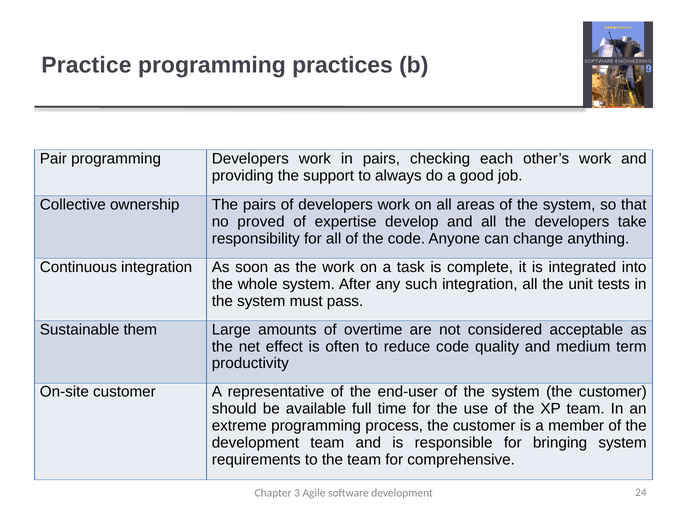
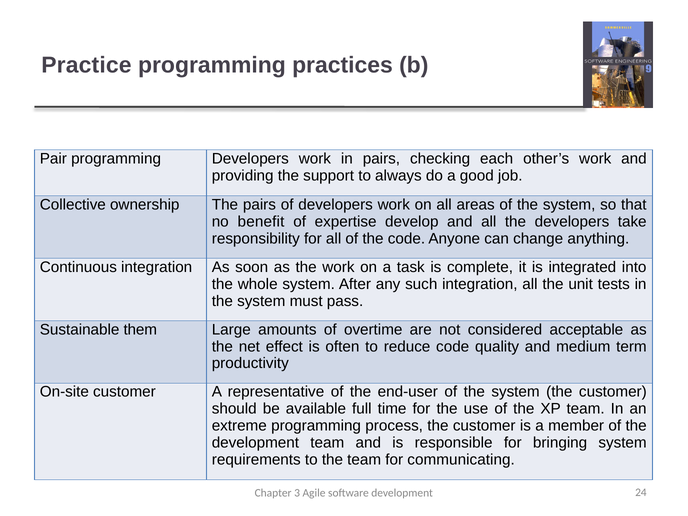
proved: proved -> benefit
comprehensive: comprehensive -> communicating
